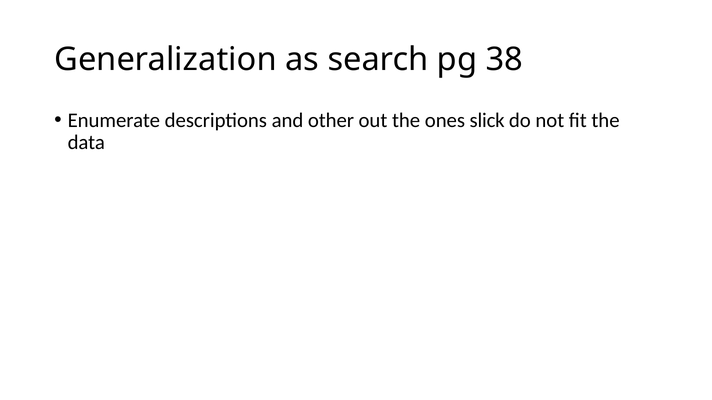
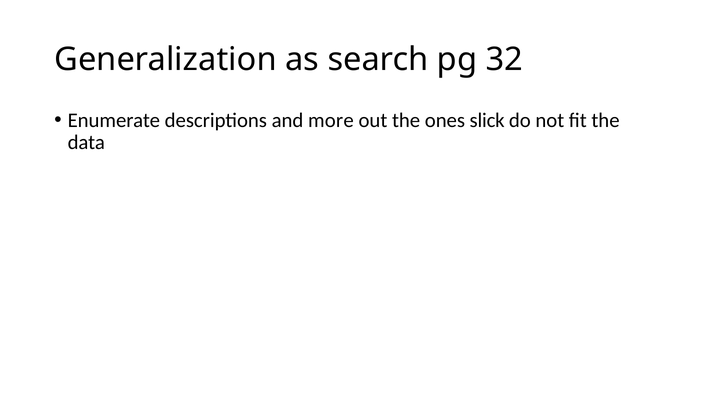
38: 38 -> 32
other: other -> more
